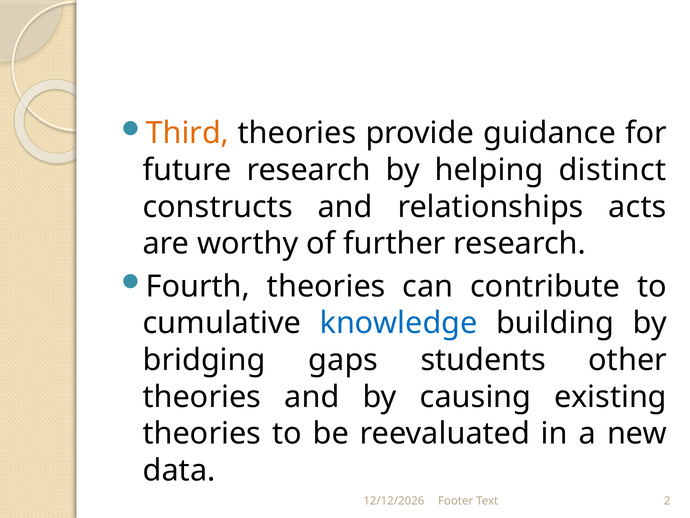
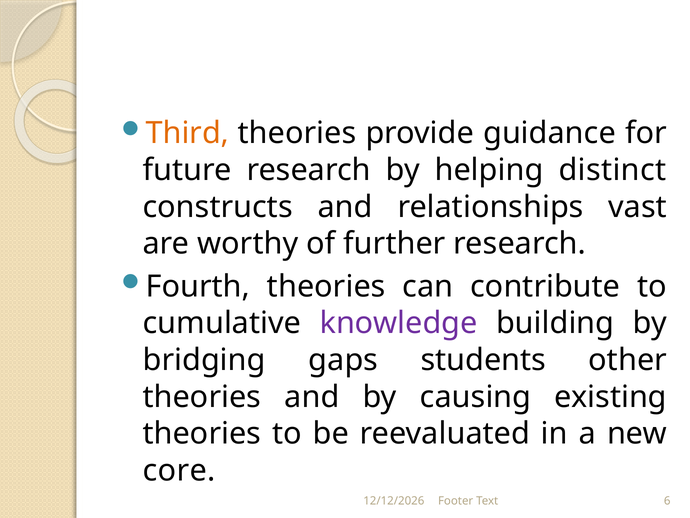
acts: acts -> vast
knowledge colour: blue -> purple
data: data -> core
2: 2 -> 6
